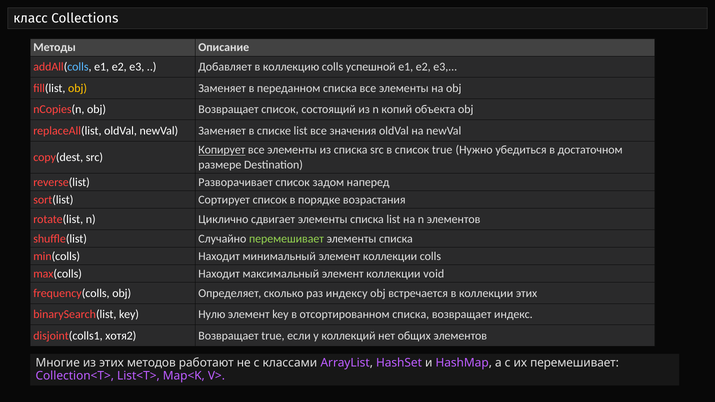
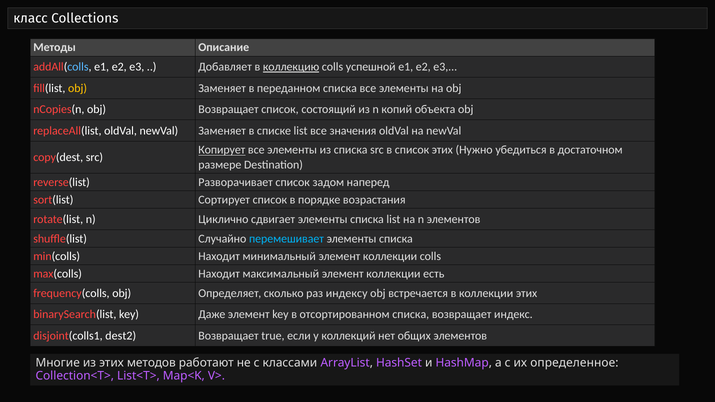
коллекцию underline: none -> present
список true: true -> этих
перемешивает at (286, 239) colour: light green -> light blue
void: void -> есть
Нулю: Нулю -> Даже
хотя2: хотя2 -> dest2
их перемешивает: перемешивает -> определенное
